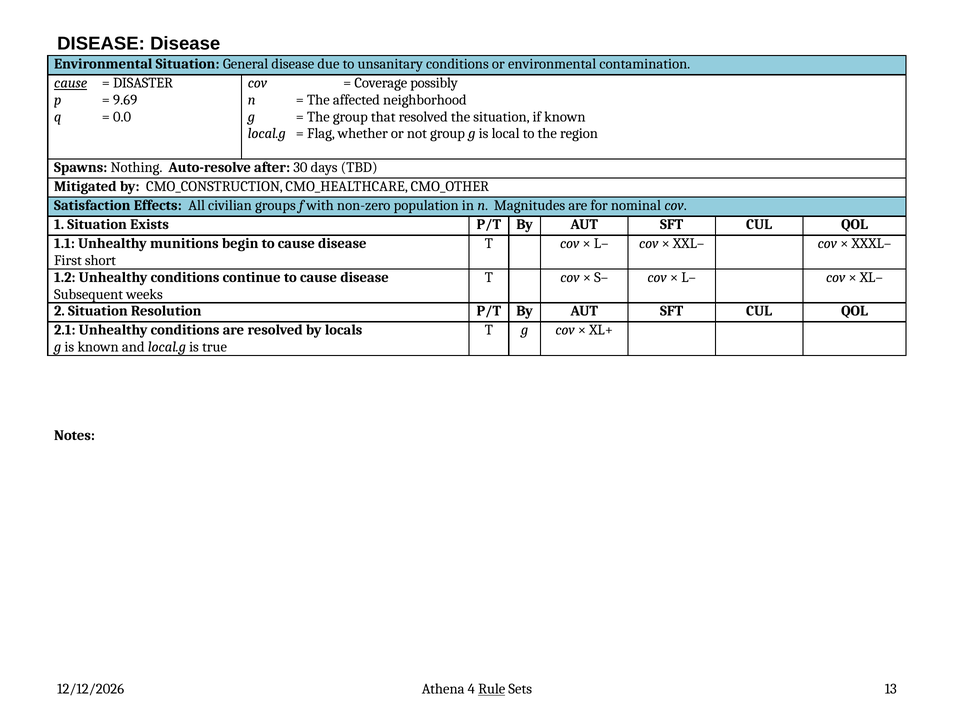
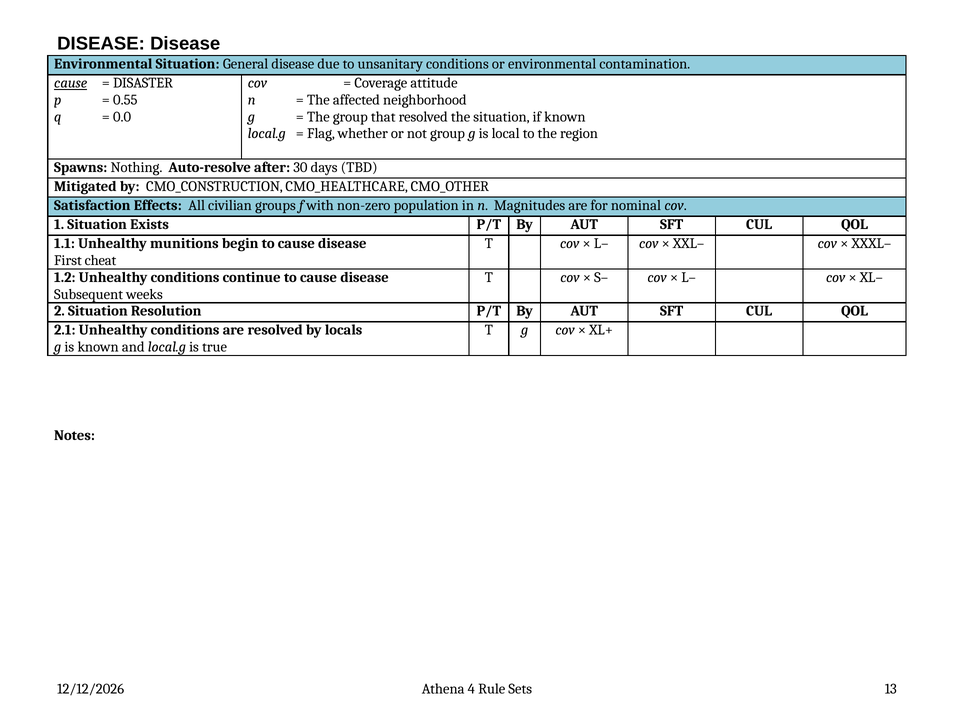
possibly: possibly -> attitude
9.69: 9.69 -> 0.55
short: short -> cheat
Rule underline: present -> none
